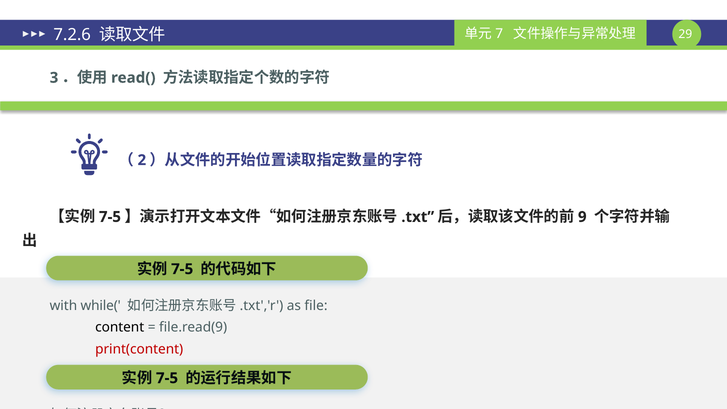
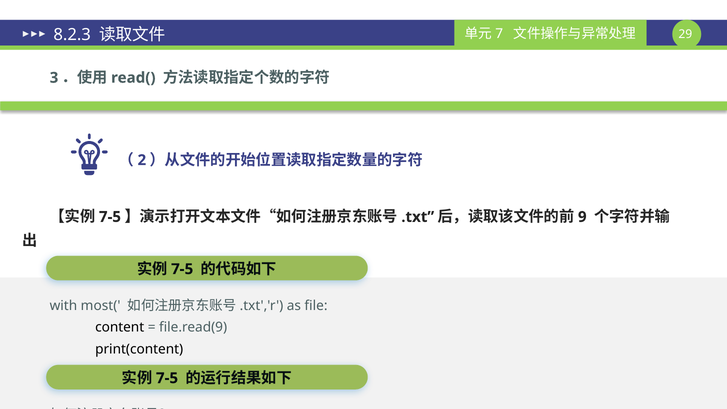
7.2.6: 7.2.6 -> 8.2.3
while(: while( -> most(
print(content colour: red -> black
